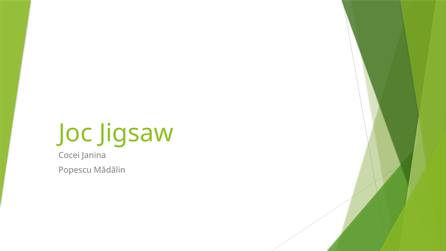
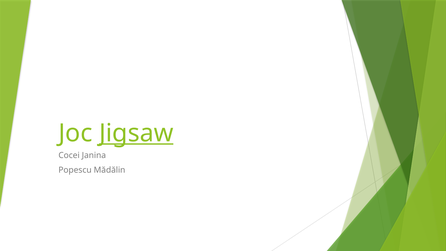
Jigsaw underline: none -> present
